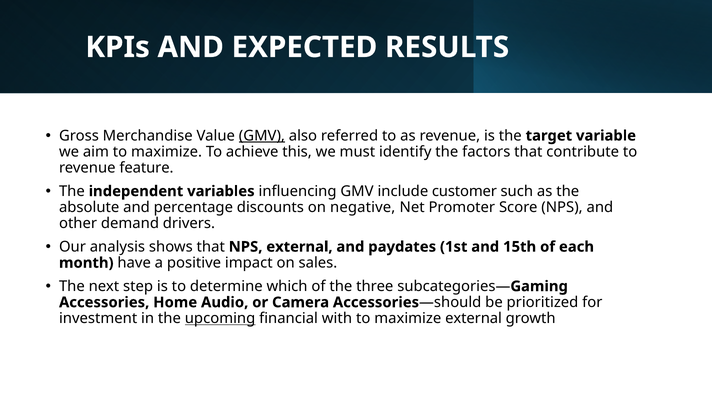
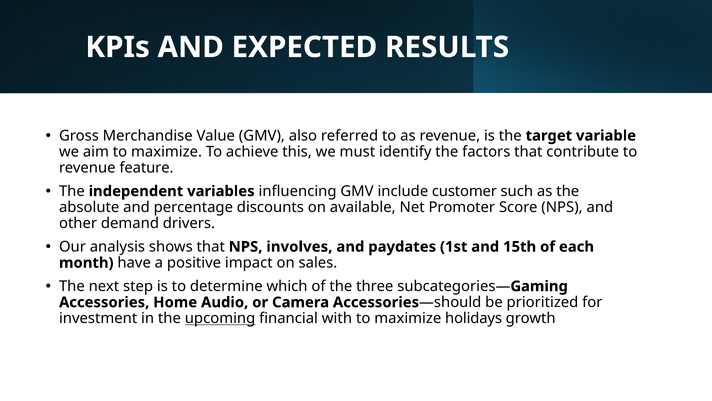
GMV at (262, 136) underline: present -> none
negative: negative -> available
NPS external: external -> involves
maximize external: external -> holidays
